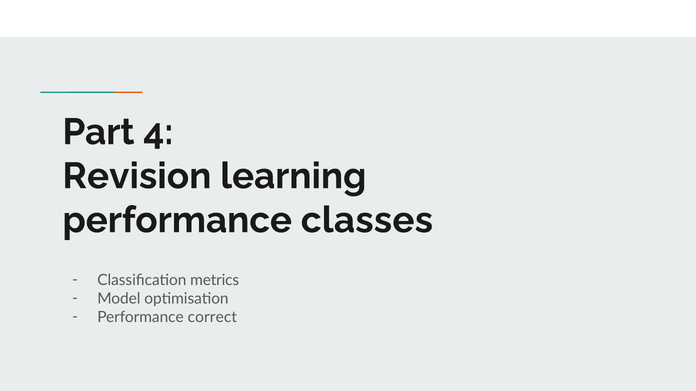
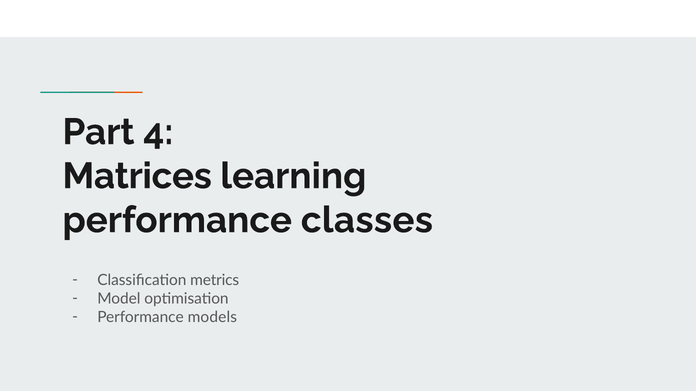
Revision: Revision -> Matrices
correct: correct -> models
